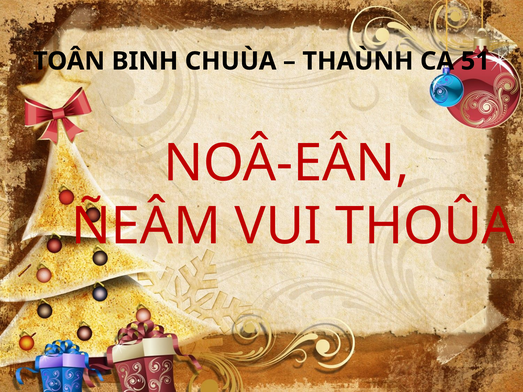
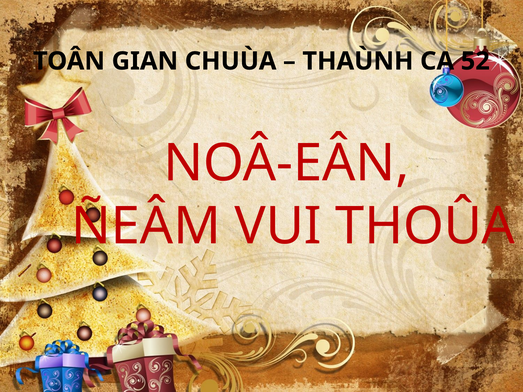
BINH: BINH -> GIAN
51: 51 -> 52
